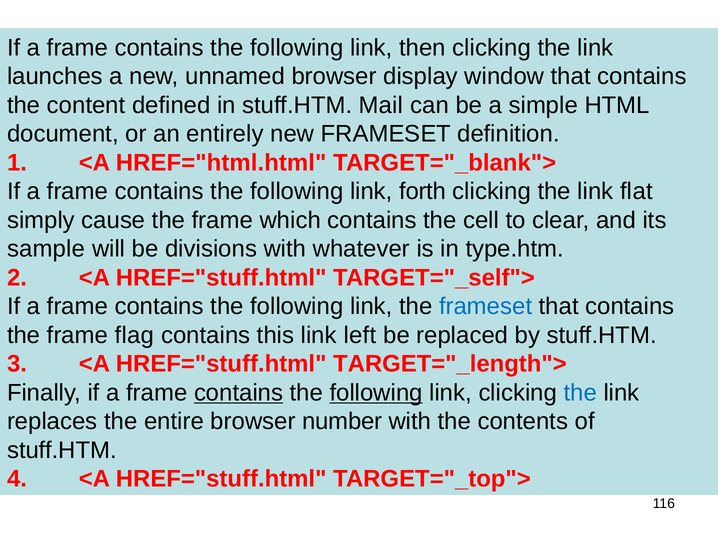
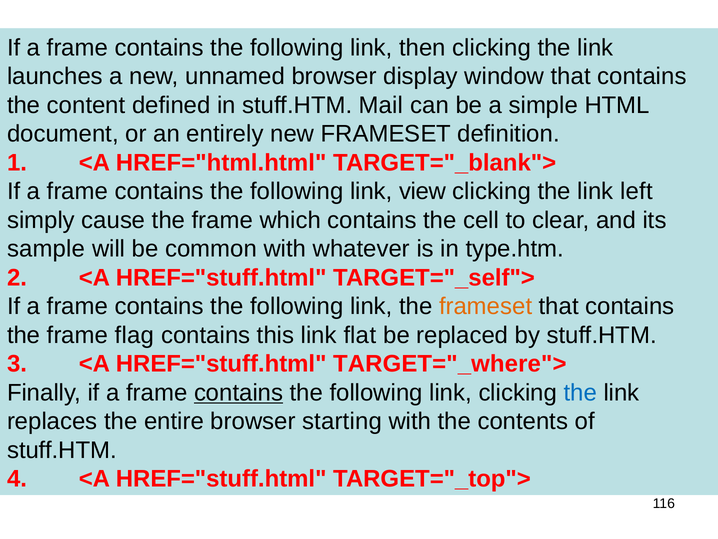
forth: forth -> view
flat: flat -> left
divisions: divisions -> common
frameset at (486, 306) colour: blue -> orange
left: left -> flat
TARGET="_length">: TARGET="_length"> -> TARGET="_where">
following at (376, 392) underline: present -> none
number: number -> starting
